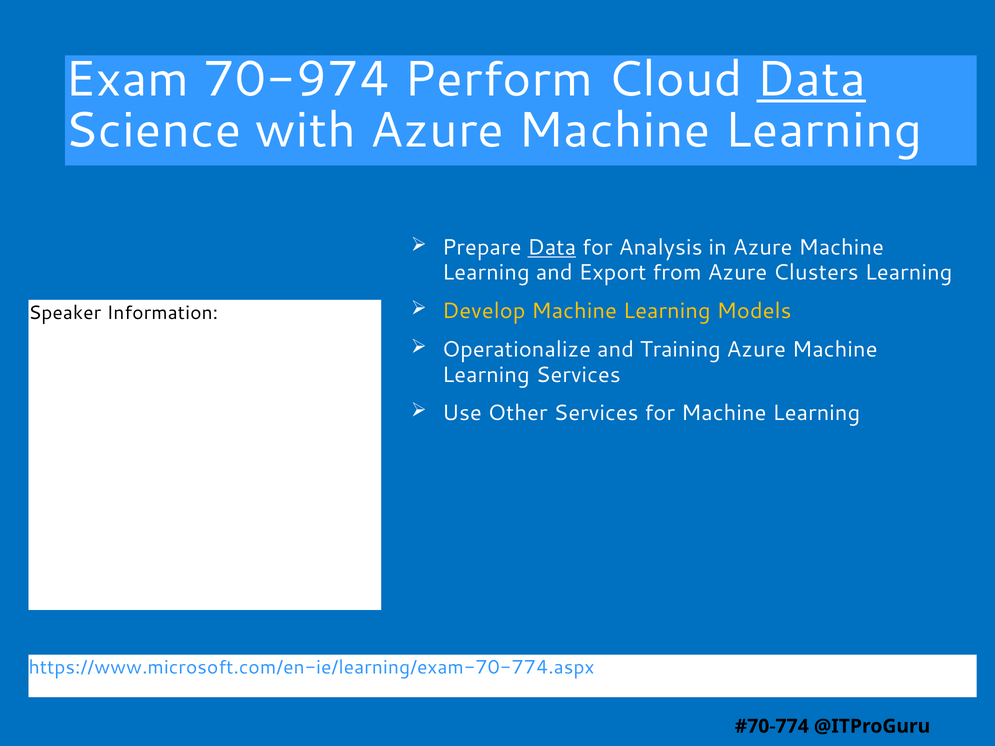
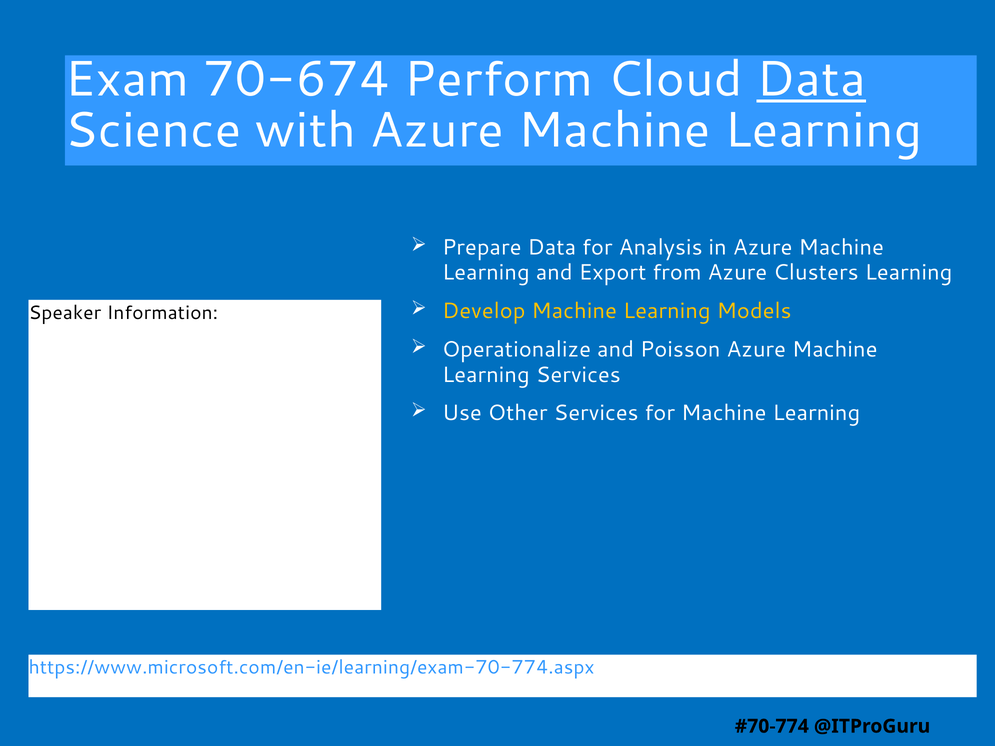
70-974: 70-974 -> 70-674
Data at (552, 248) underline: present -> none
Training: Training -> Poisson
